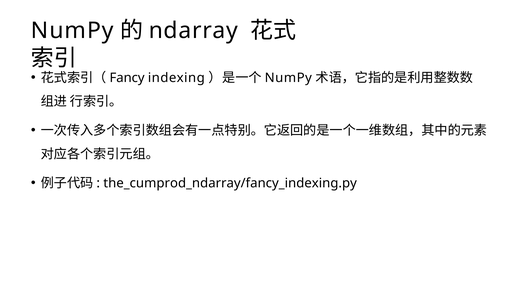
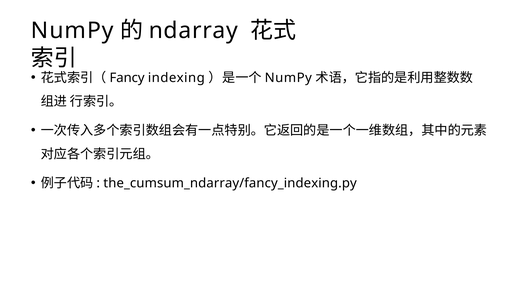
the_cumprod_ndarray/fancy_indexing.py: the_cumprod_ndarray/fancy_indexing.py -> the_cumsum_ndarray/fancy_indexing.py
